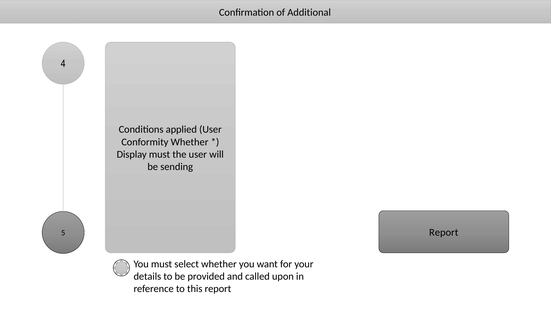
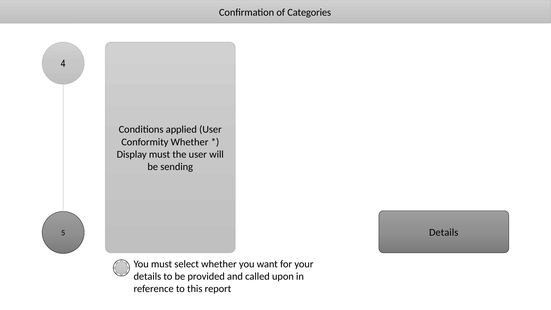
Additional: Additional -> Categories
Report at (444, 232): Report -> Details
